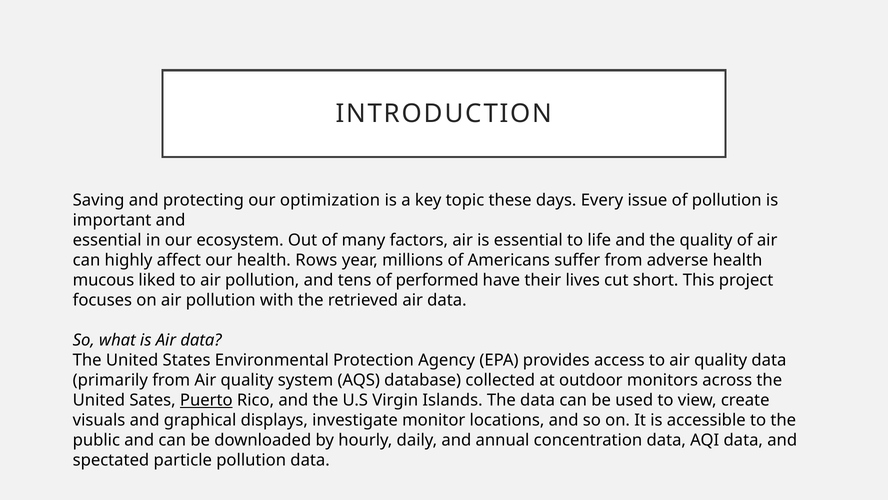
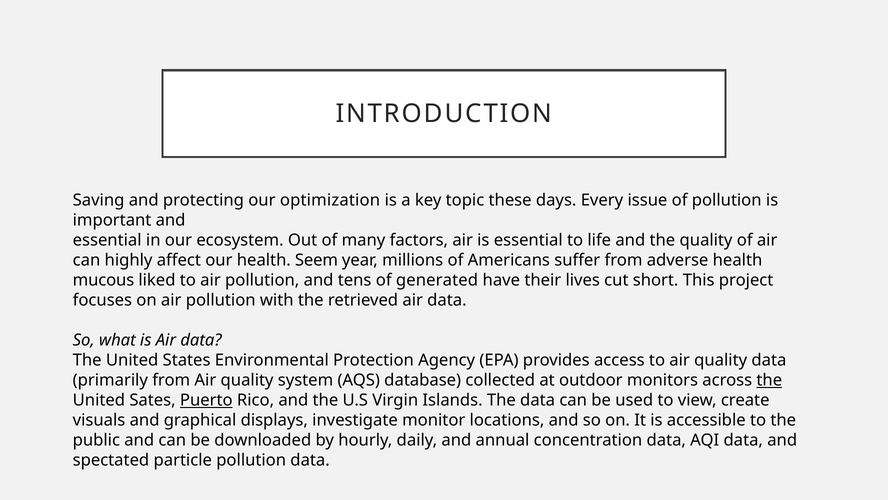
Rows: Rows -> Seem
performed: performed -> generated
the at (769, 380) underline: none -> present
